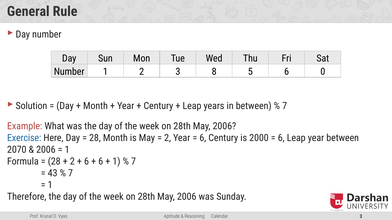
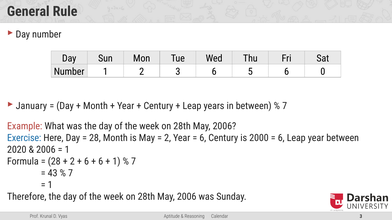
3 8: 8 -> 6
Solution: Solution -> January
2070: 2070 -> 2020
